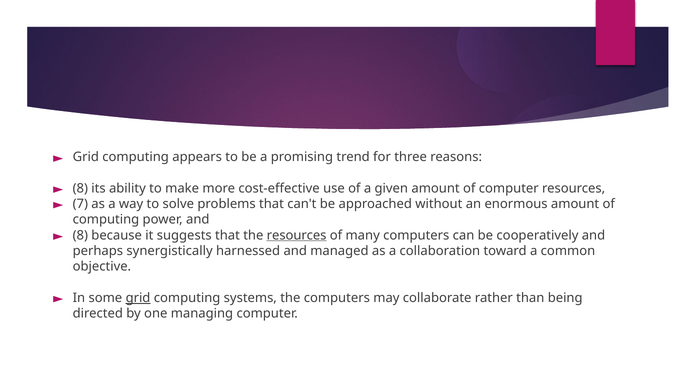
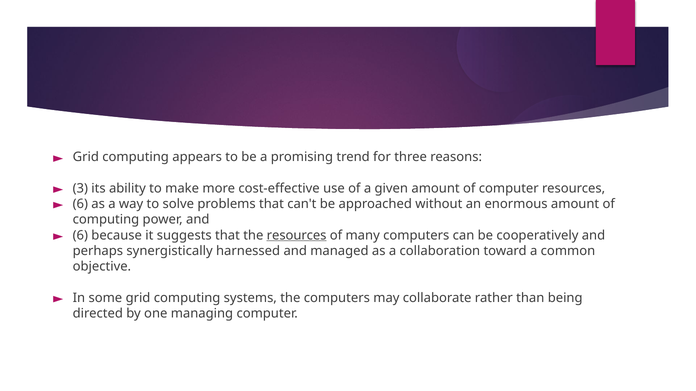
8 at (80, 189): 8 -> 3
7 at (80, 204): 7 -> 6
8 at (80, 236): 8 -> 6
grid at (138, 298) underline: present -> none
